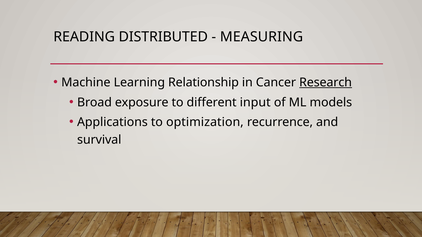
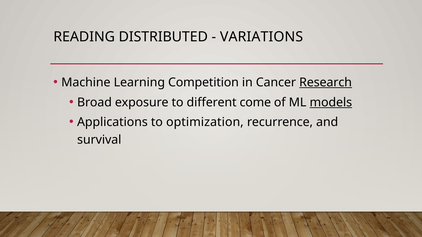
MEASURING: MEASURING -> VARIATIONS
Relationship: Relationship -> Competition
input: input -> come
models underline: none -> present
